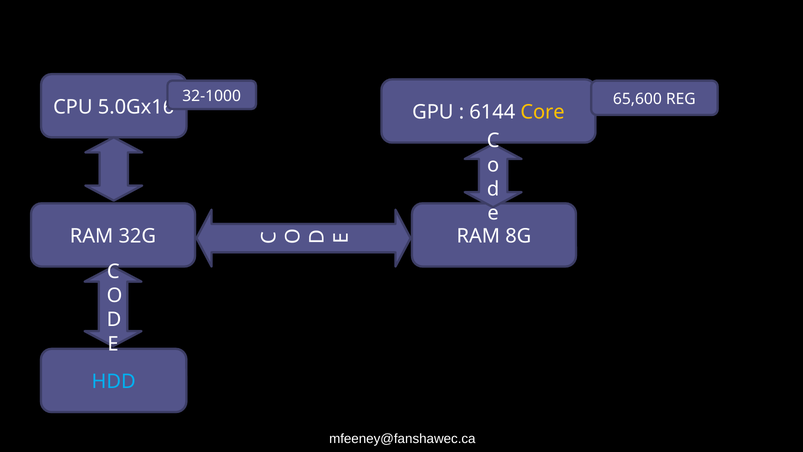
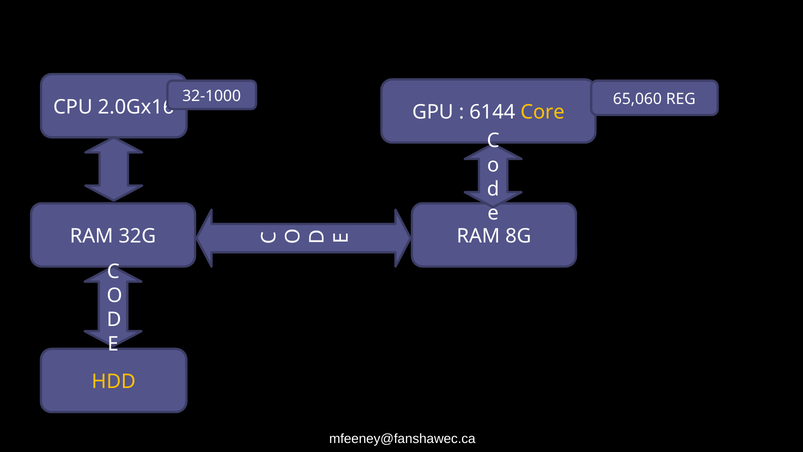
65,600: 65,600 -> 65,060
5.0Gx16: 5.0Gx16 -> 2.0Gx16
HDD colour: light blue -> yellow
